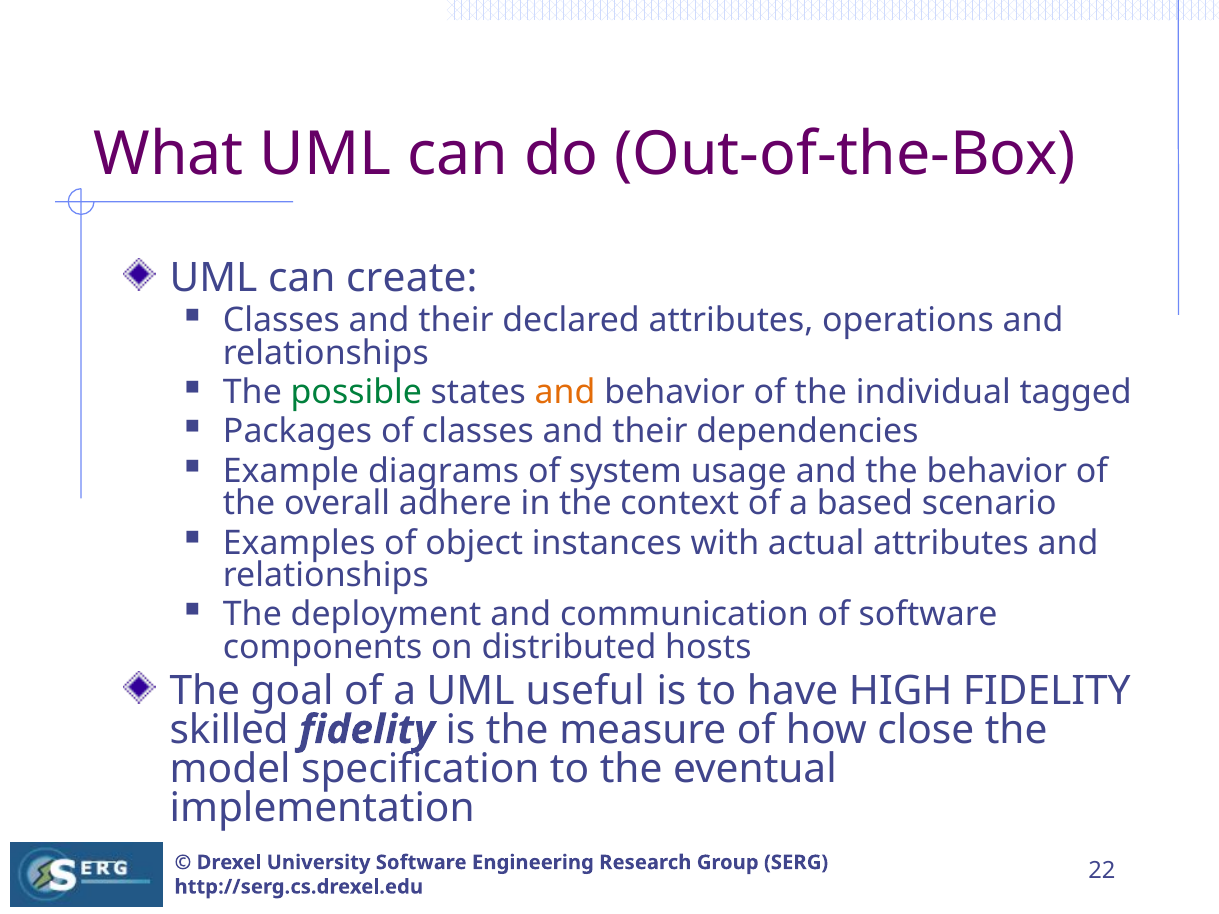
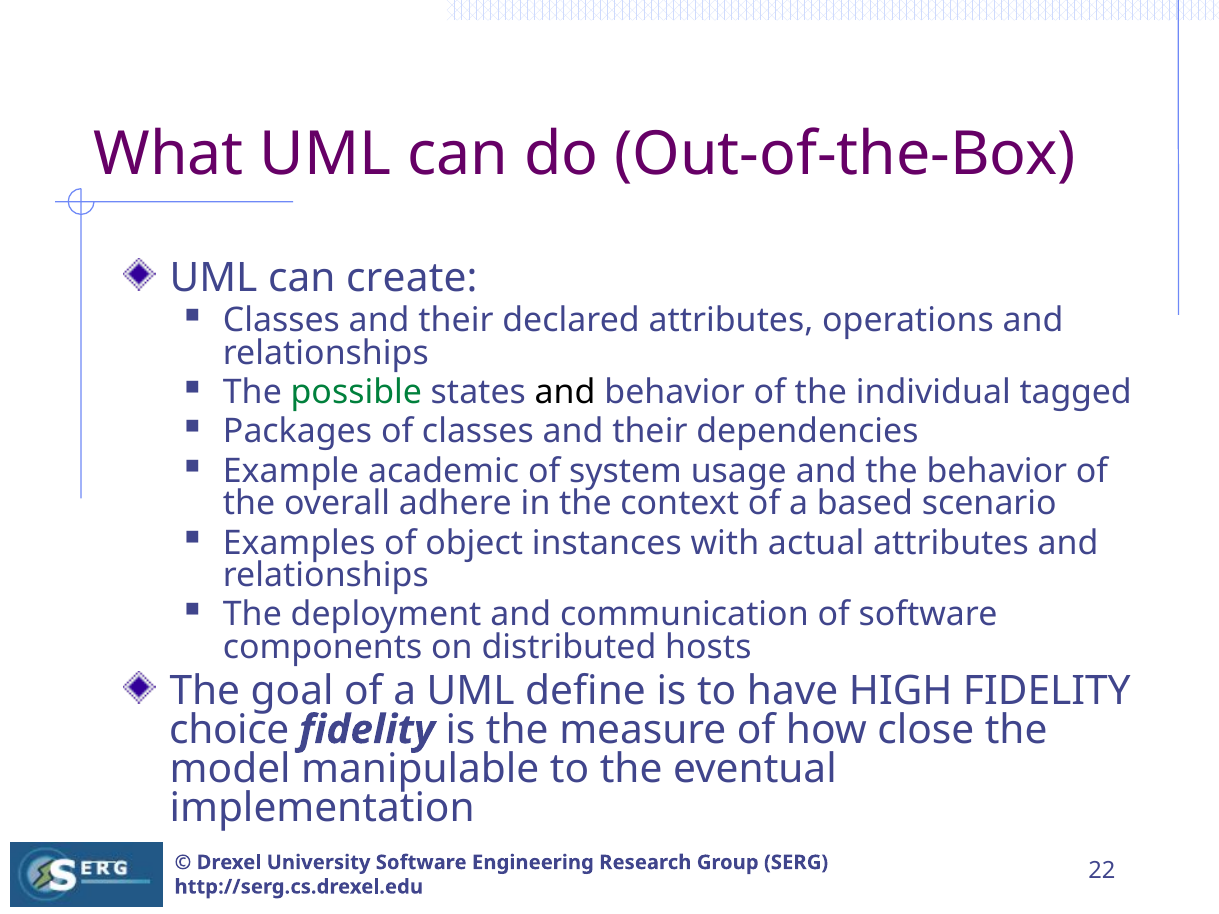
and at (565, 393) colour: orange -> black
diagrams: diagrams -> academic
useful: useful -> define
skilled: skilled -> choice
specification: specification -> manipulable
